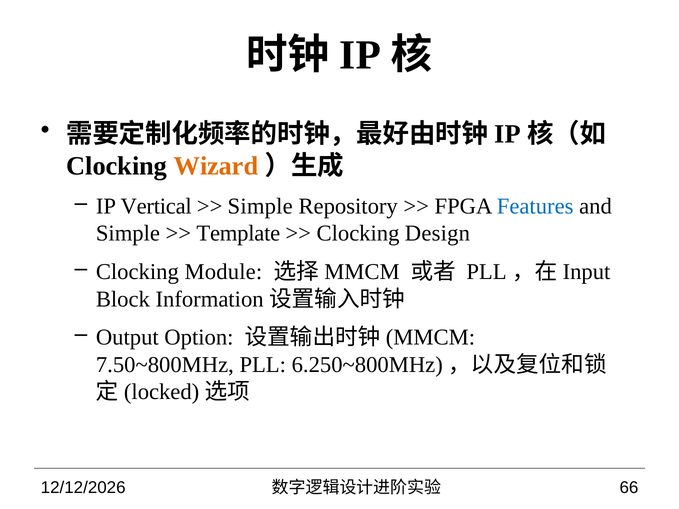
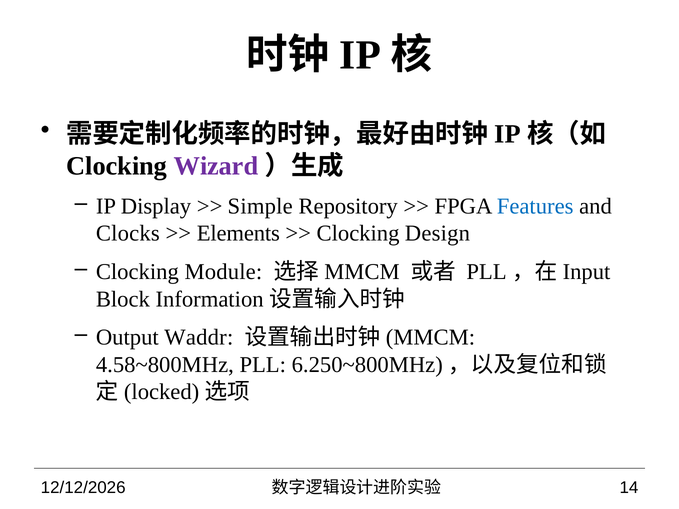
Wizard colour: orange -> purple
Vertical: Vertical -> Display
Simple at (128, 234): Simple -> Clocks
Template: Template -> Elements
Option: Option -> Waddr
7.50~800MHz: 7.50~800MHz -> 4.58~800MHz
66: 66 -> 14
